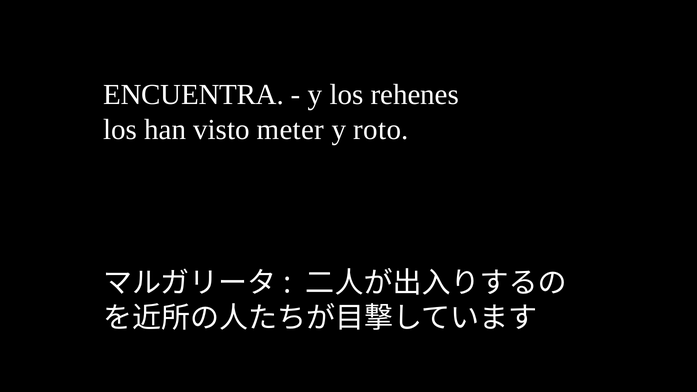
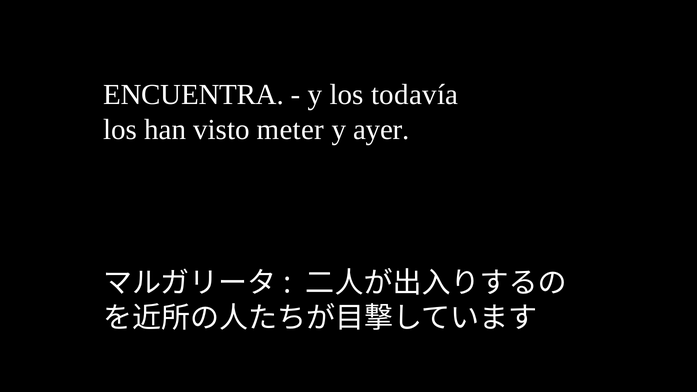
rehenes: rehenes -> todavía
roto: roto -> ayer
